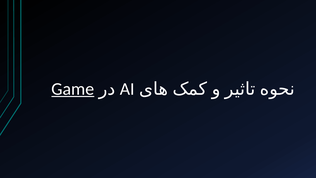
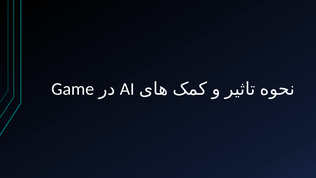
Game underline: present -> none
